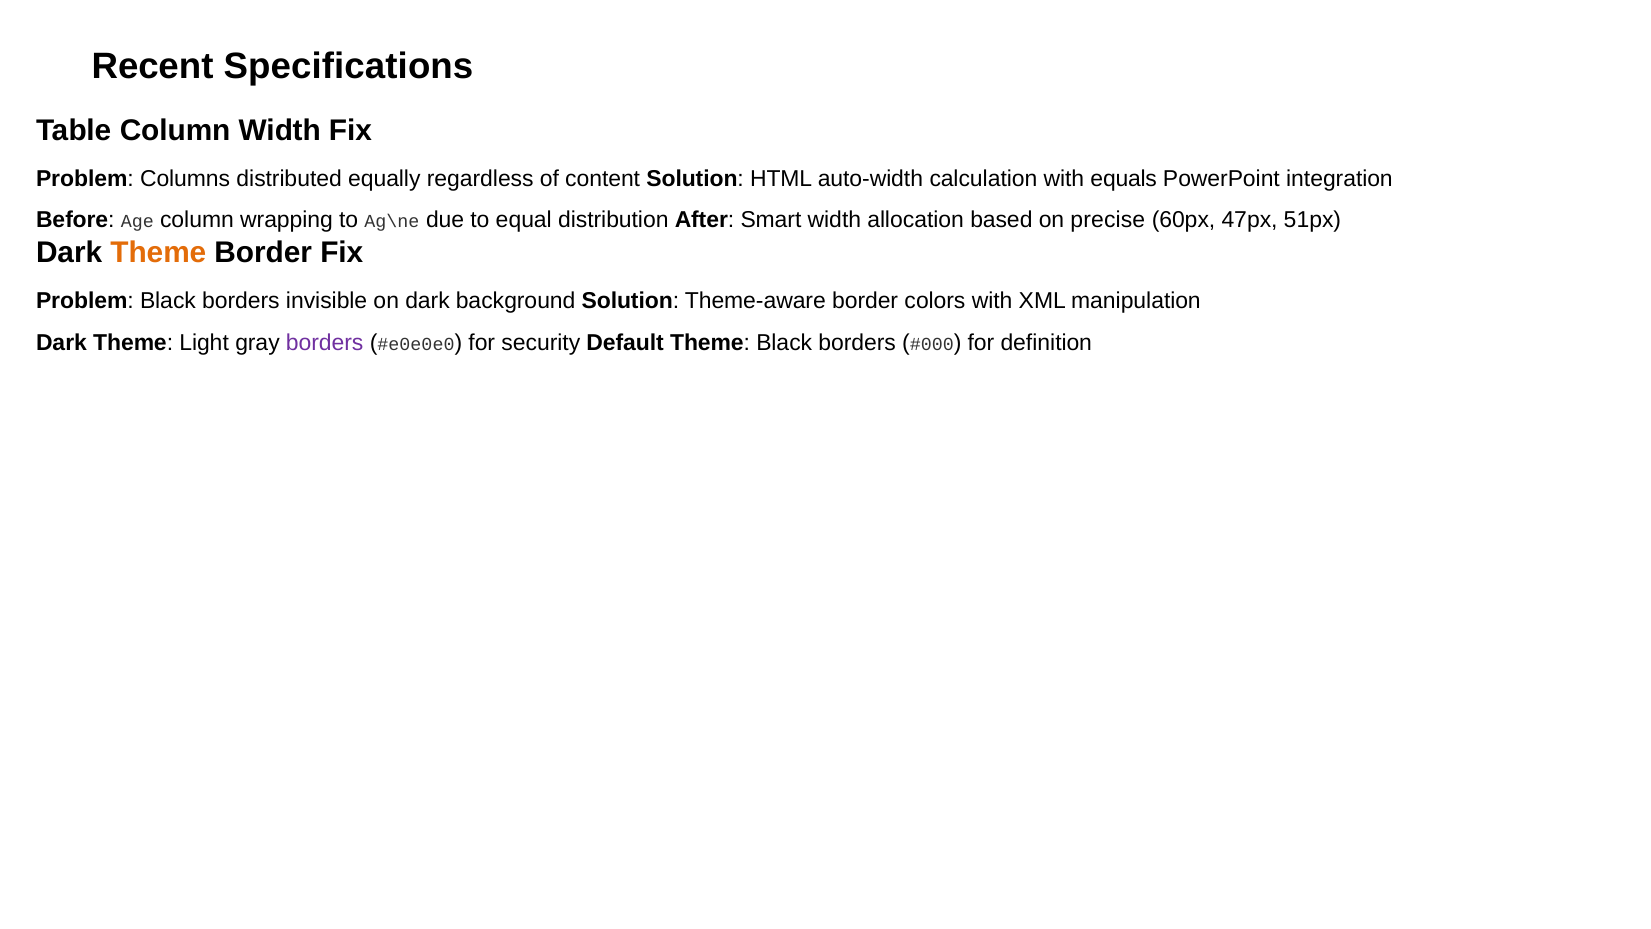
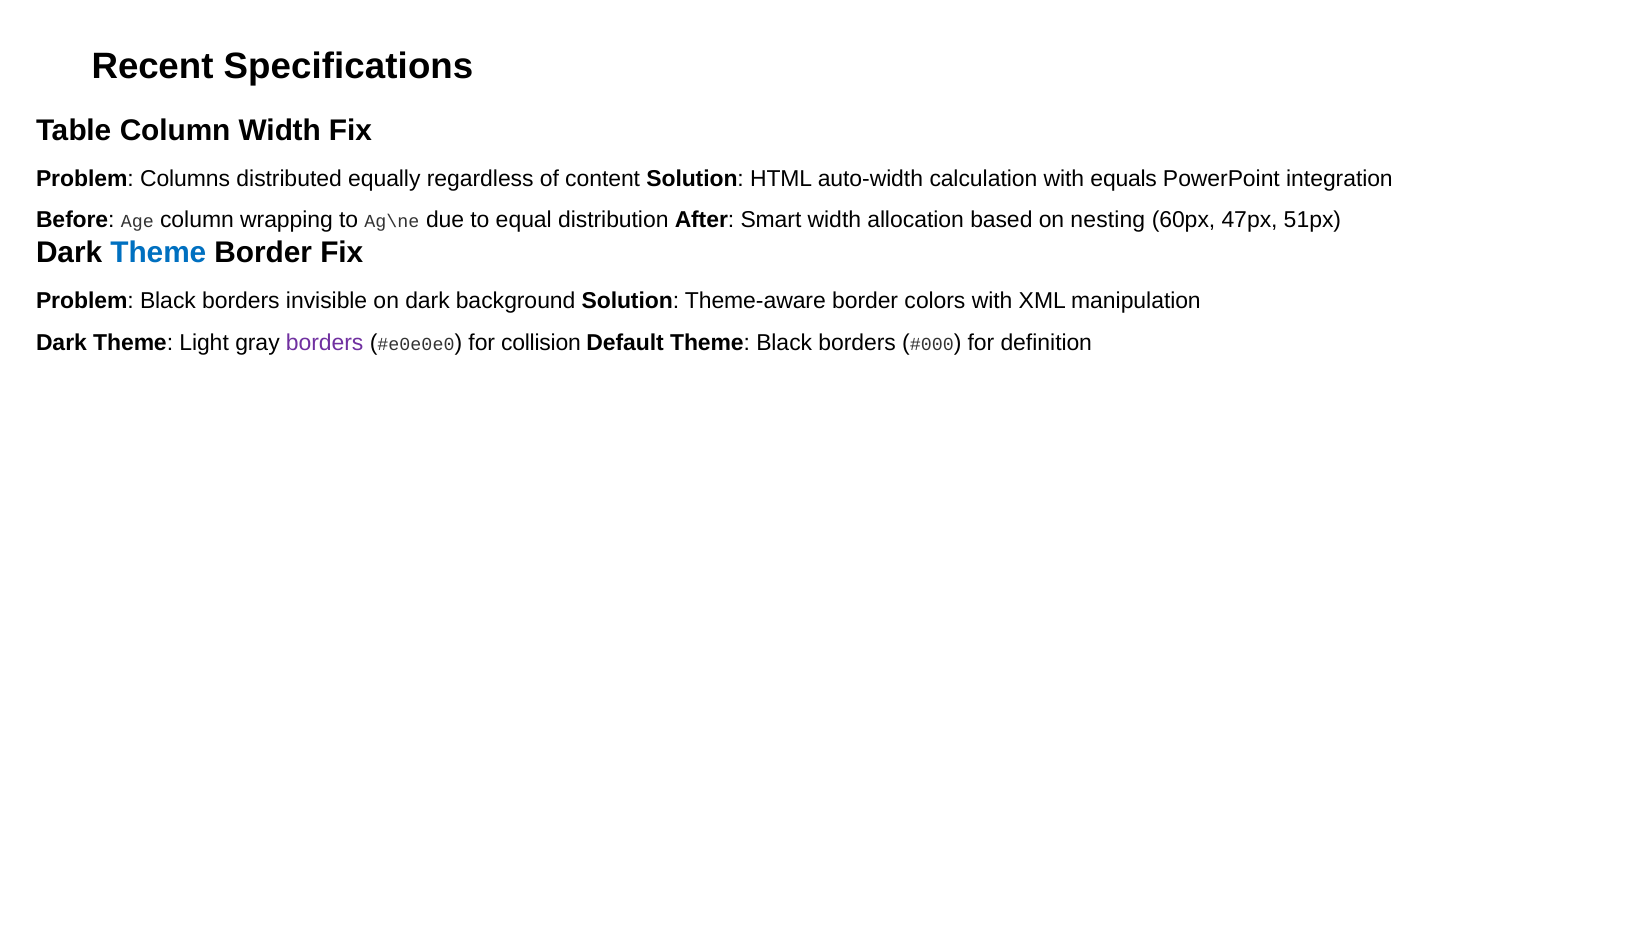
precise: precise -> nesting
Theme at (158, 252) colour: orange -> blue
security: security -> collision
